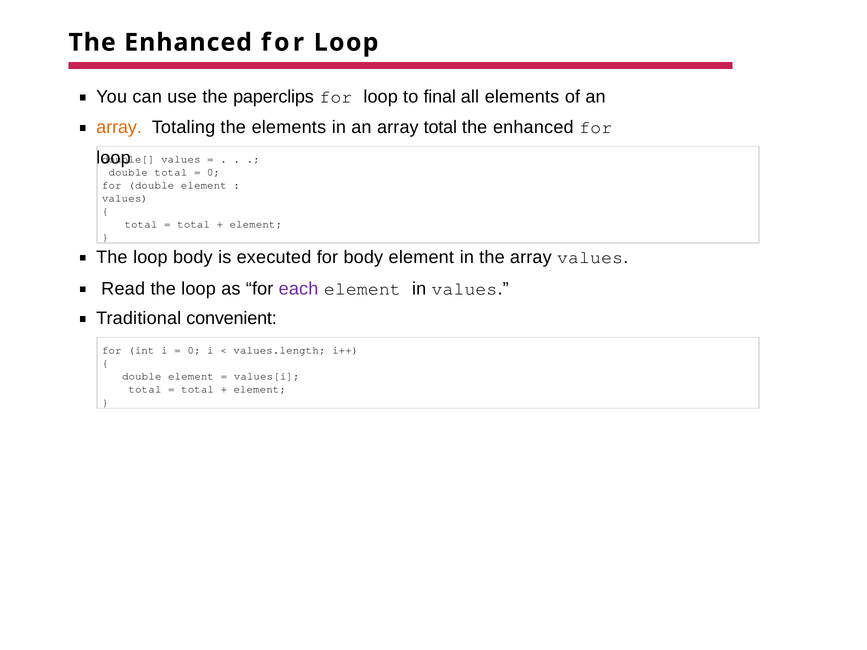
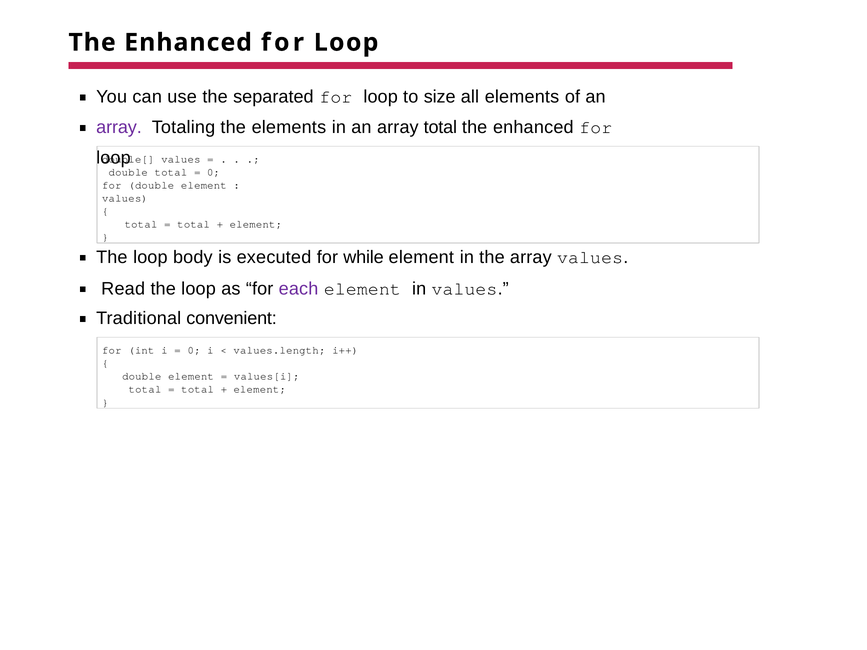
paperclips: paperclips -> separated
final: final -> size
array at (119, 127) colour: orange -> purple
for body: body -> while
